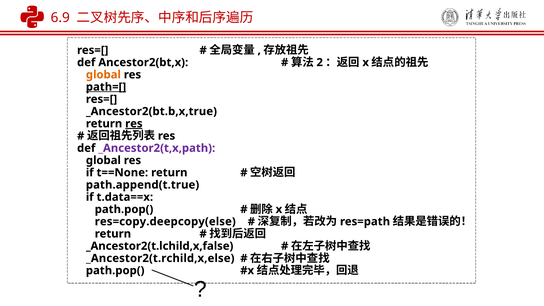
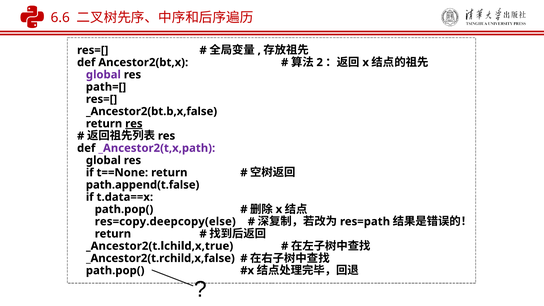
6.9: 6.9 -> 6.6
global at (103, 75) colour: orange -> purple
path=[ underline: present -> none
_Ancestor2(bt.b,x,true: _Ancestor2(bt.b,x,true -> _Ancestor2(bt.b,x,false
path.append(t.true: path.append(t.true -> path.append(t.false
_Ancestor2(t.lchild,x,false: _Ancestor2(t.lchild,x,false -> _Ancestor2(t.lchild,x,true
_Ancestor2(t.rchild,x,else: _Ancestor2(t.rchild,x,else -> _Ancestor2(t.rchild,x,false
